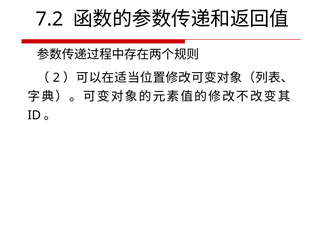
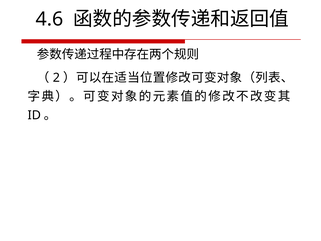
7.2: 7.2 -> 4.6
